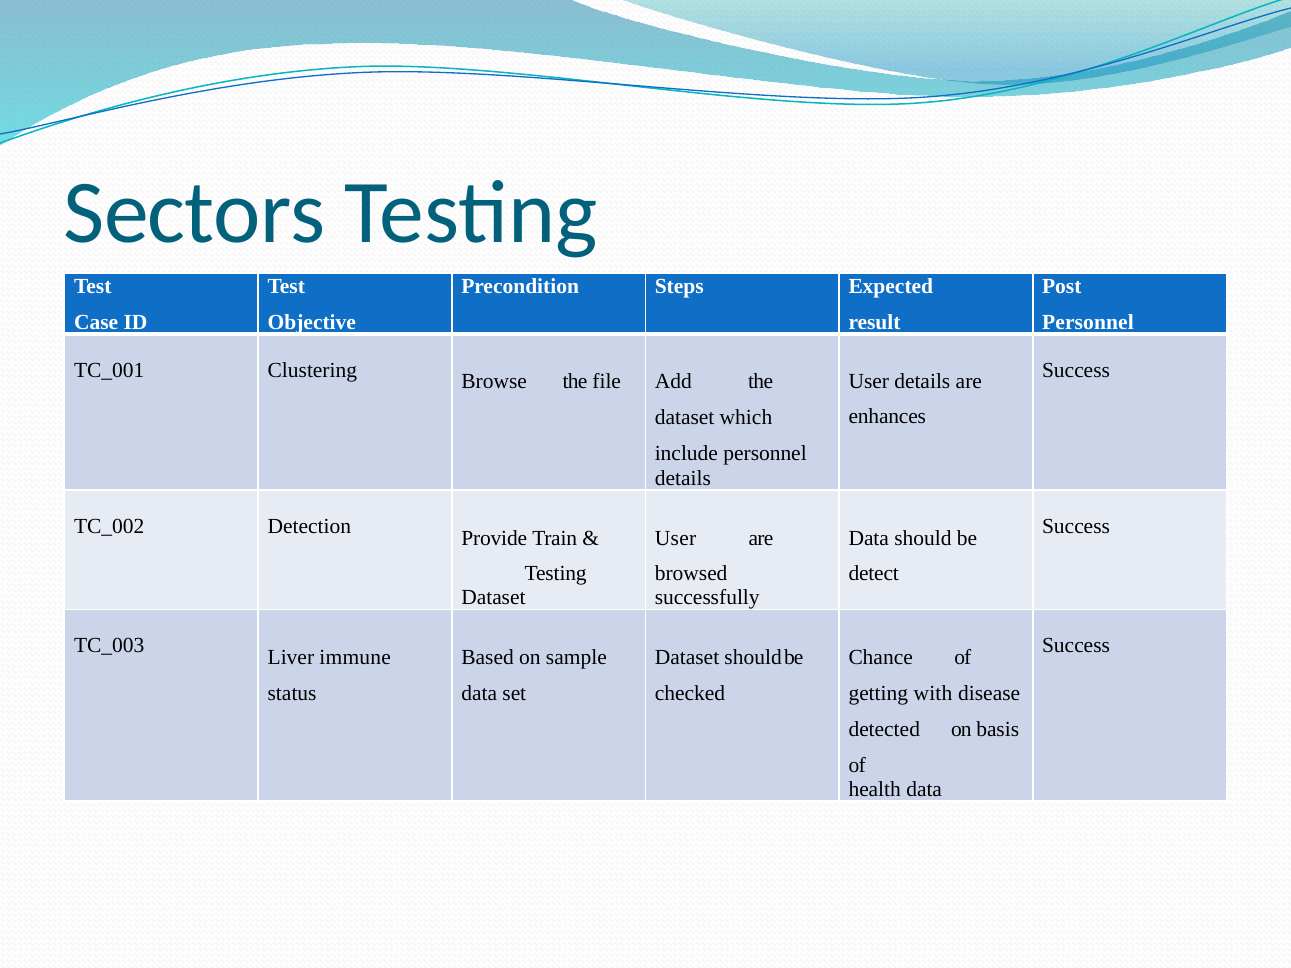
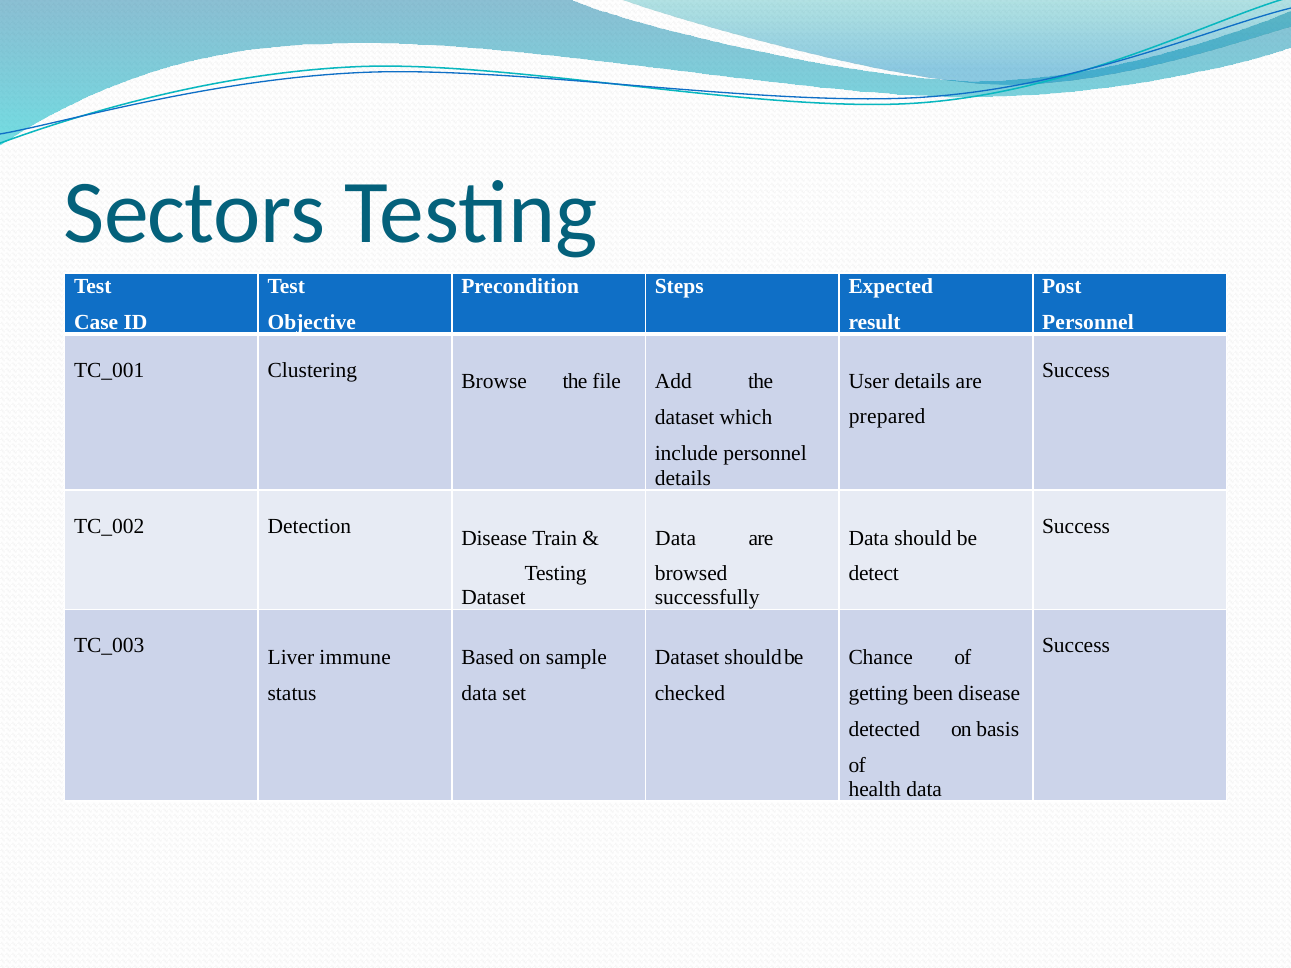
enhances: enhances -> prepared
Provide at (494, 538): Provide -> Disease
User at (676, 538): User -> Data
with: with -> been
